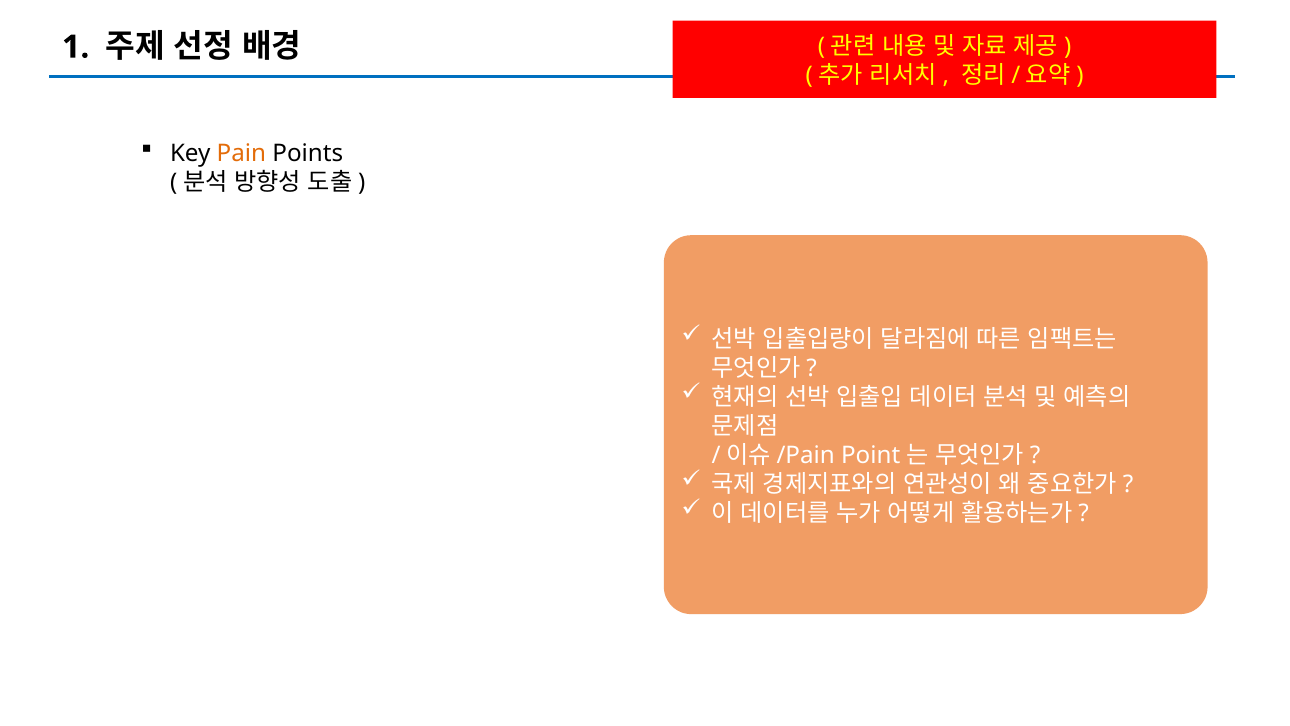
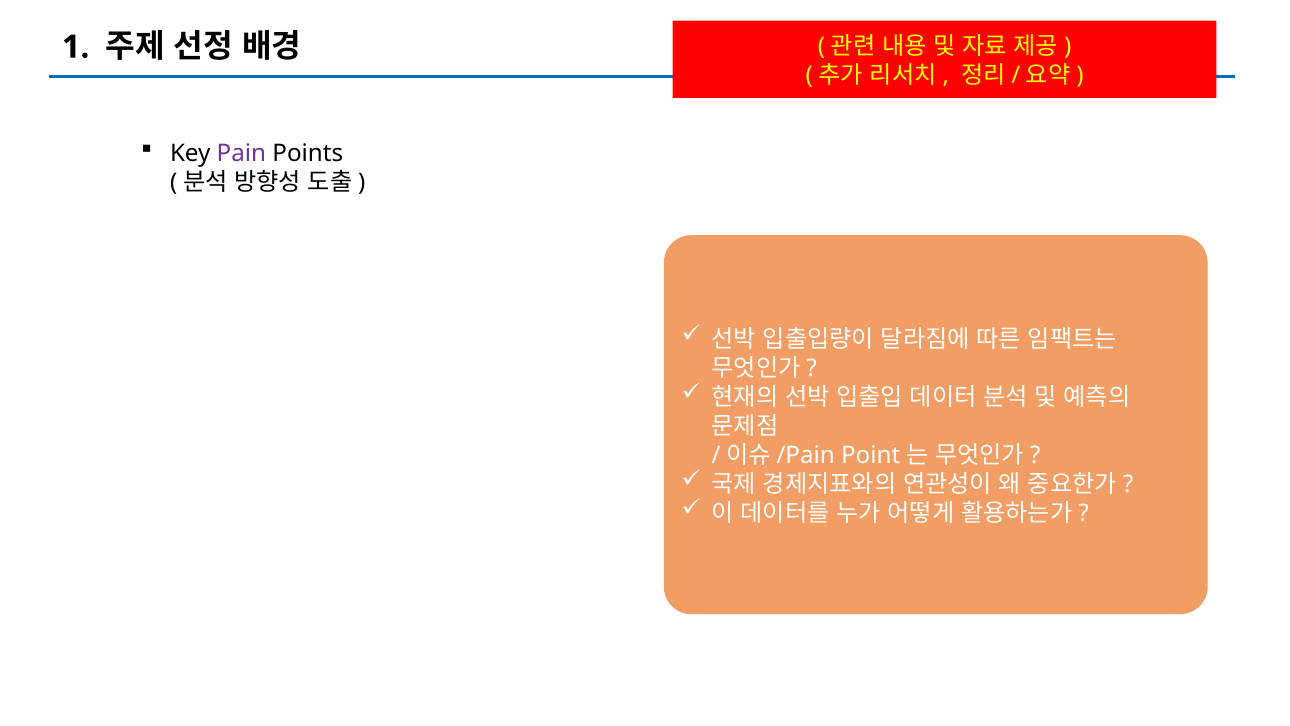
Pain colour: orange -> purple
